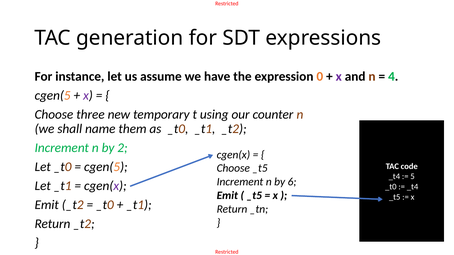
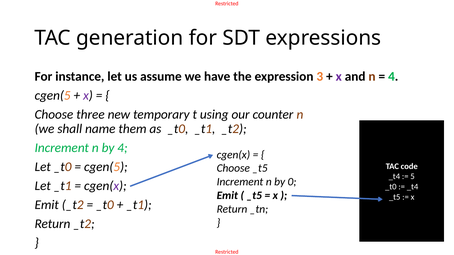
0: 0 -> 3
by 2: 2 -> 4
6: 6 -> 0
